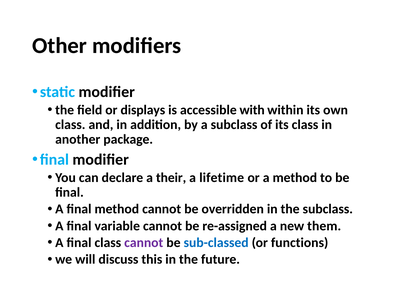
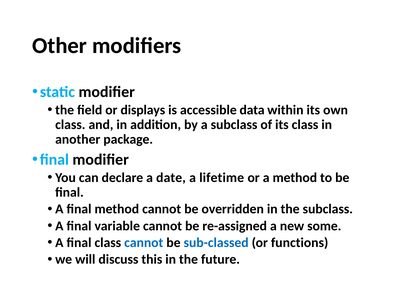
with: with -> data
their: their -> date
them: them -> some
cannot at (144, 243) colour: purple -> blue
